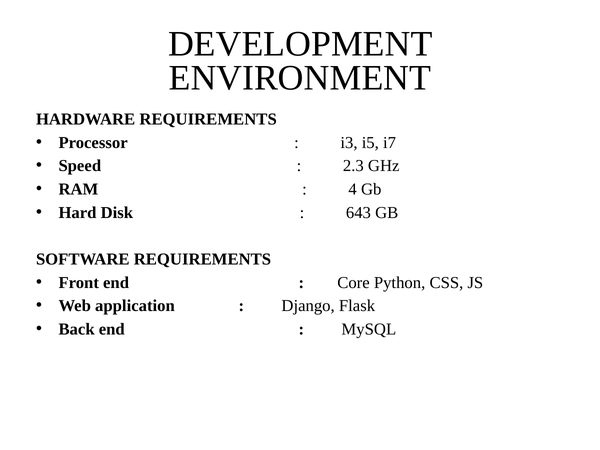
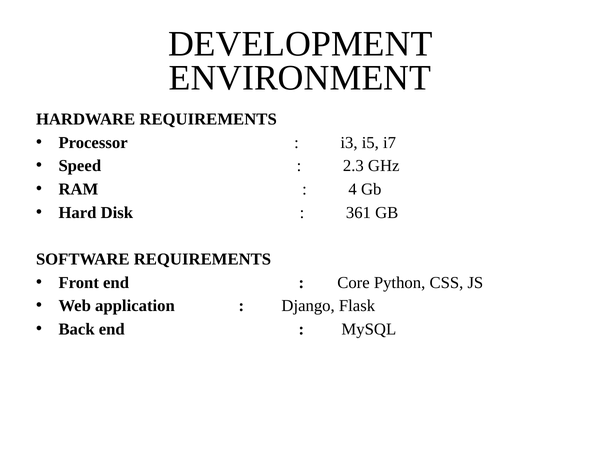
643: 643 -> 361
